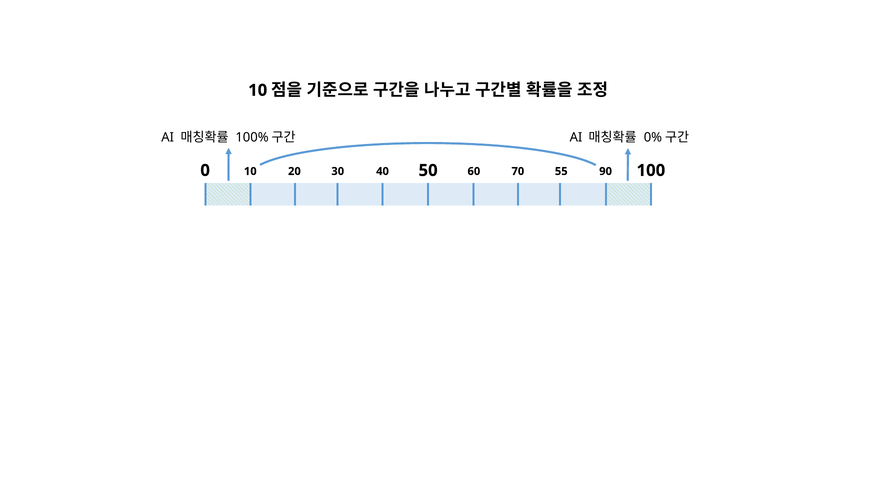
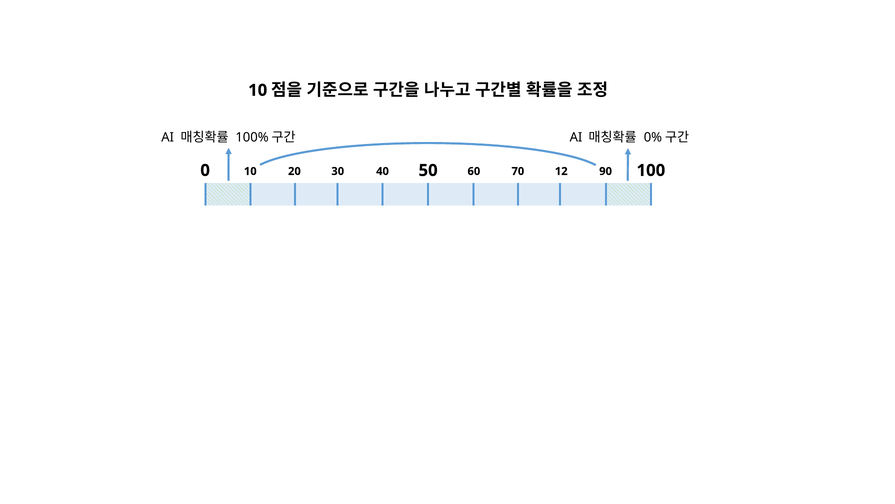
55: 55 -> 12
